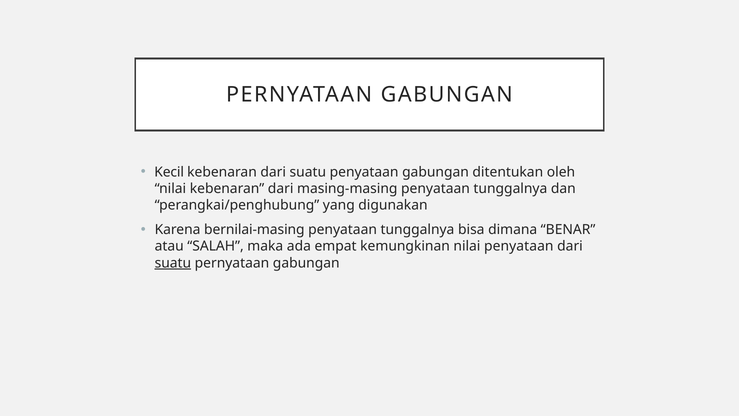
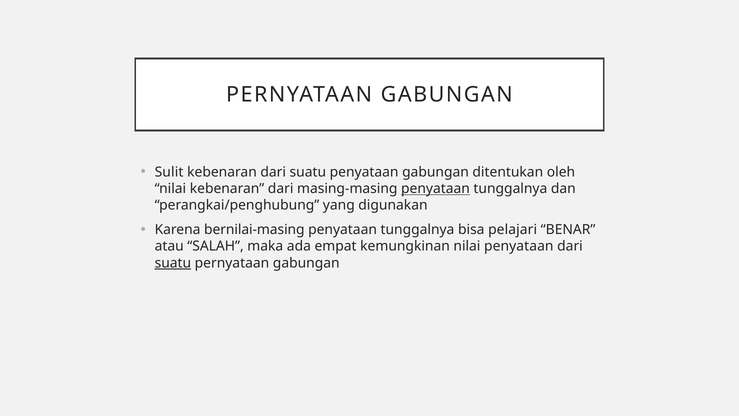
Kecil: Kecil -> Sulit
penyataan at (435, 189) underline: none -> present
dimana: dimana -> pelajari
